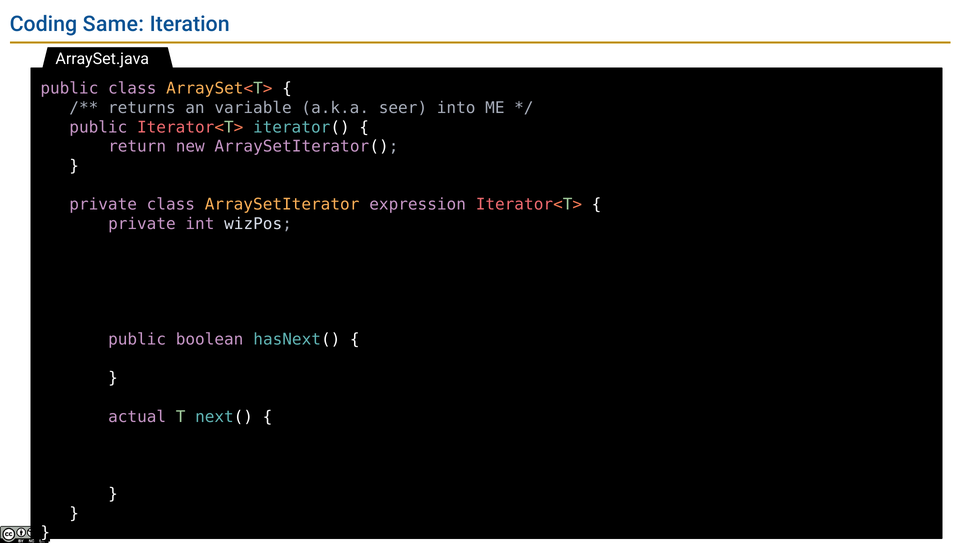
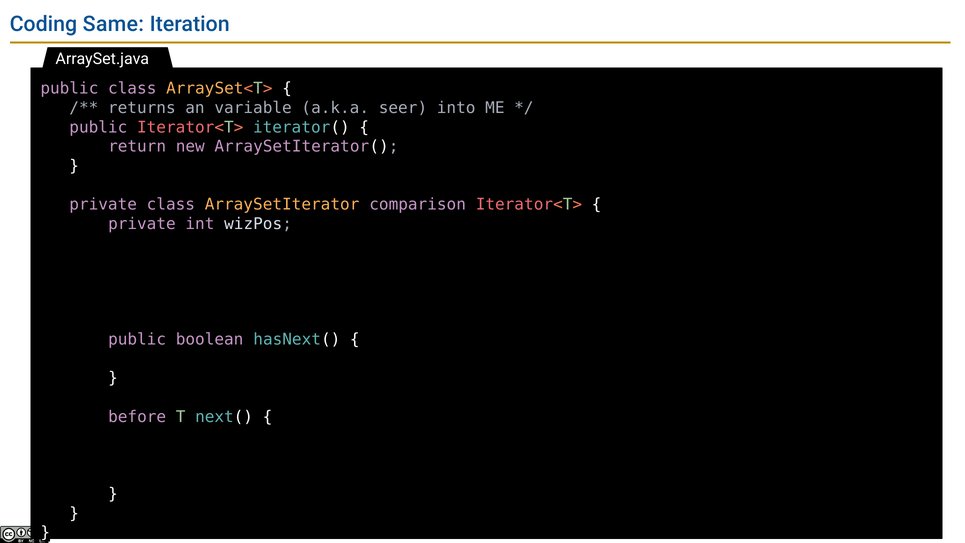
expression: expression -> comparison
actual: actual -> before
